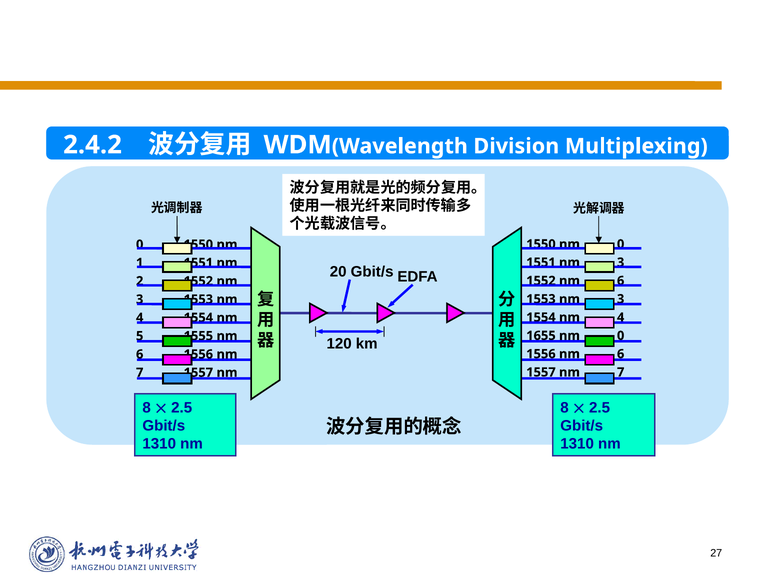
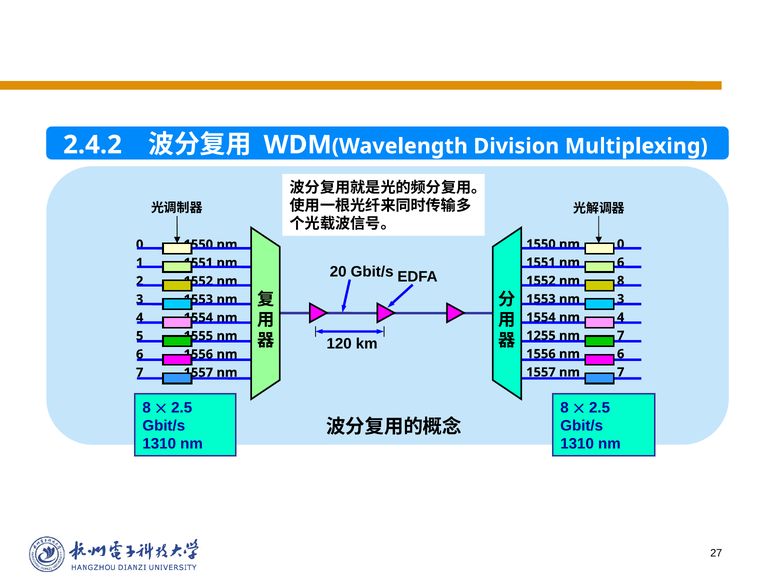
1551 nm 3: 3 -> 6
1552 nm 6: 6 -> 8
1655: 1655 -> 1255
0 at (621, 336): 0 -> 7
